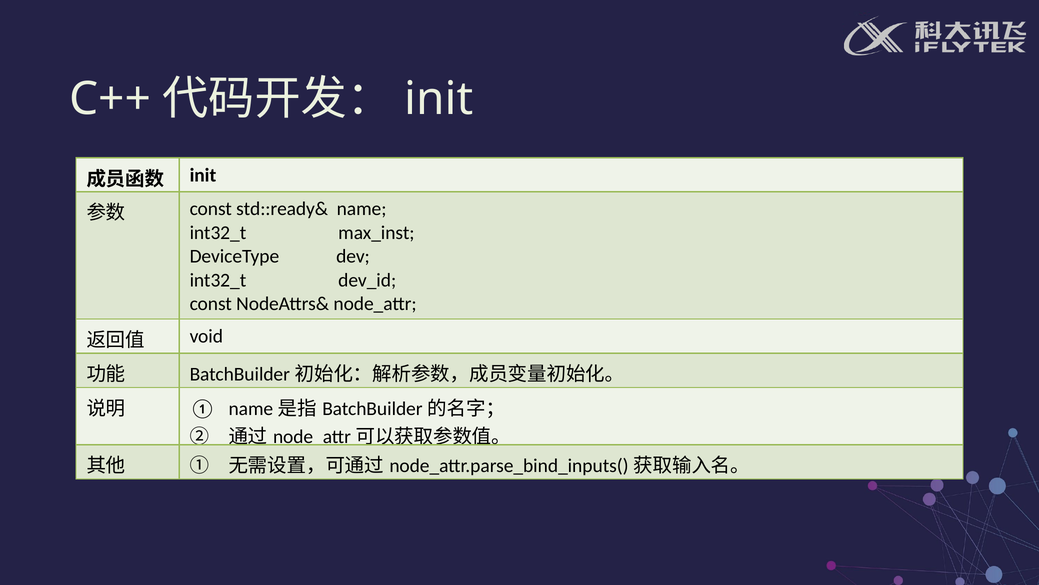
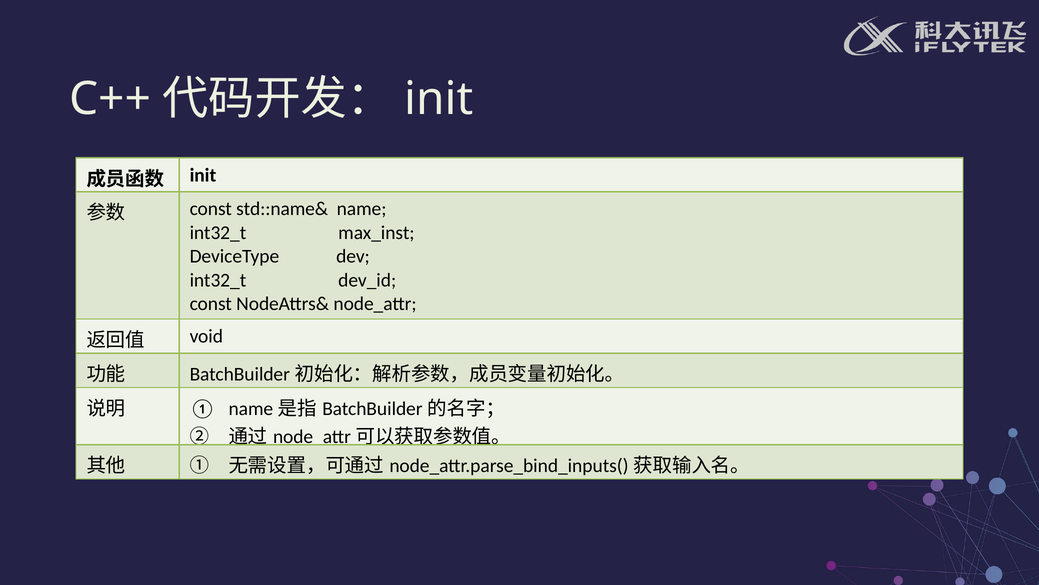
std::ready&: std::ready& -> std::name&
